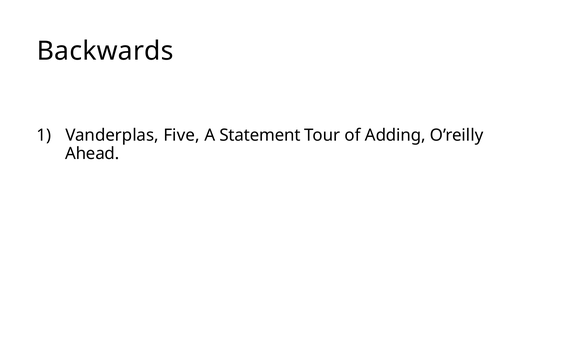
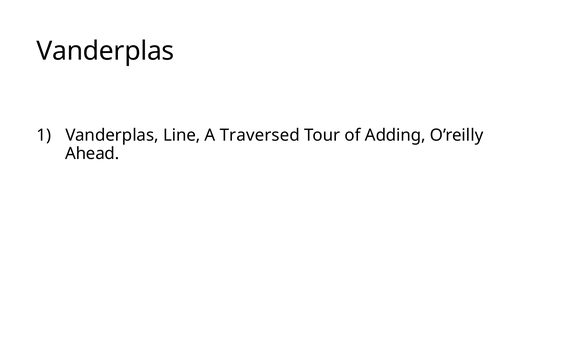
Backwards at (105, 51): Backwards -> Vanderplas
Five: Five -> Line
Statement: Statement -> Traversed
